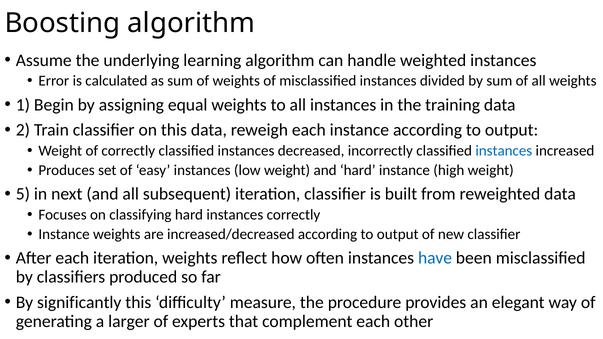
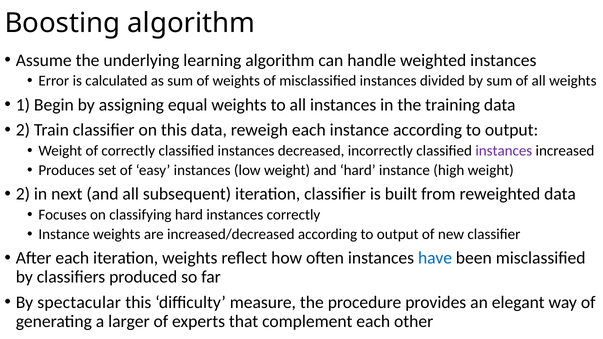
instances at (504, 151) colour: blue -> purple
5 at (23, 194): 5 -> 2
significantly: significantly -> spectacular
